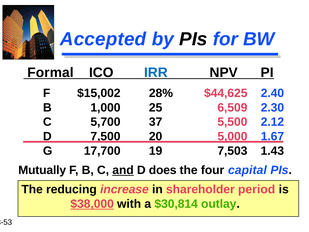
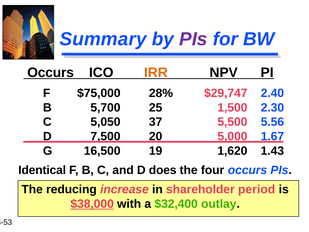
Accepted: Accepted -> Summary
PIs at (193, 39) colour: black -> purple
Formal at (51, 72): Formal -> Occurs
IRR colour: blue -> orange
$15,002: $15,002 -> $75,000
$44,625: $44,625 -> $29,747
1,000: 1,000 -> 5,700
6,509: 6,509 -> 1,500
5,700: 5,700 -> 5,050
2.12: 2.12 -> 5.56
17,700: 17,700 -> 16,500
7,503: 7,503 -> 1,620
Mutually: Mutually -> Identical
and underline: present -> none
four capital: capital -> occurs
$30,814: $30,814 -> $32,400
